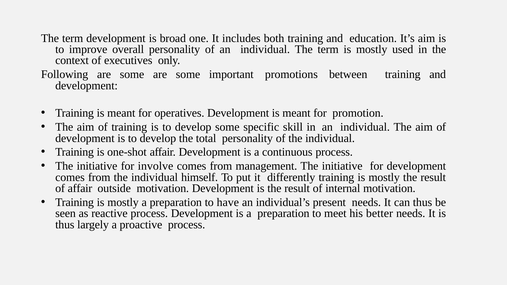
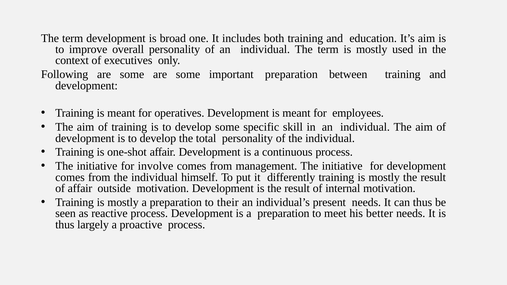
important promotions: promotions -> preparation
promotion: promotion -> employees
have: have -> their
